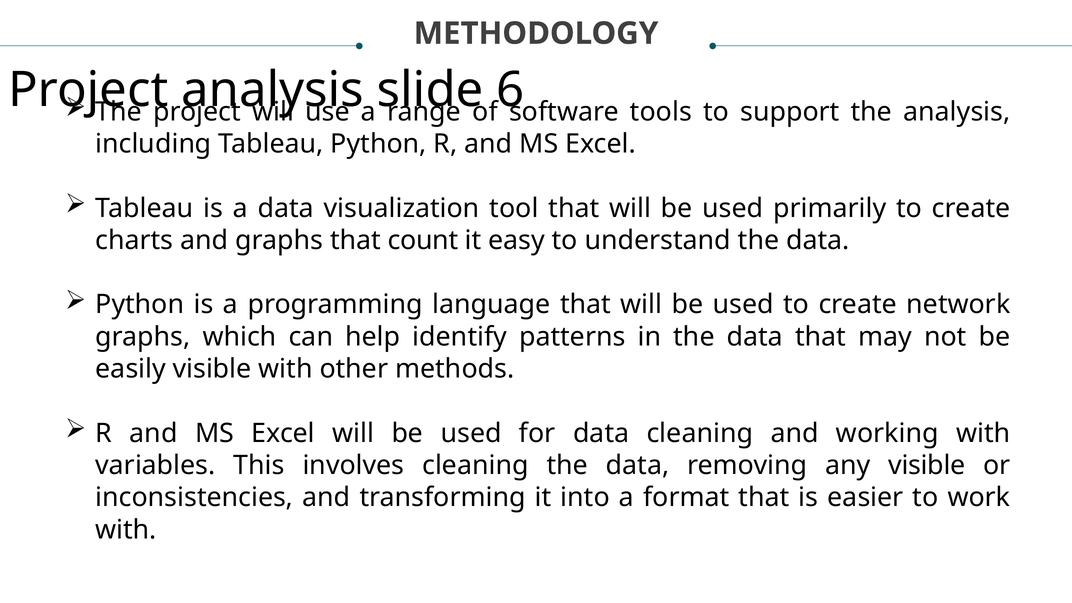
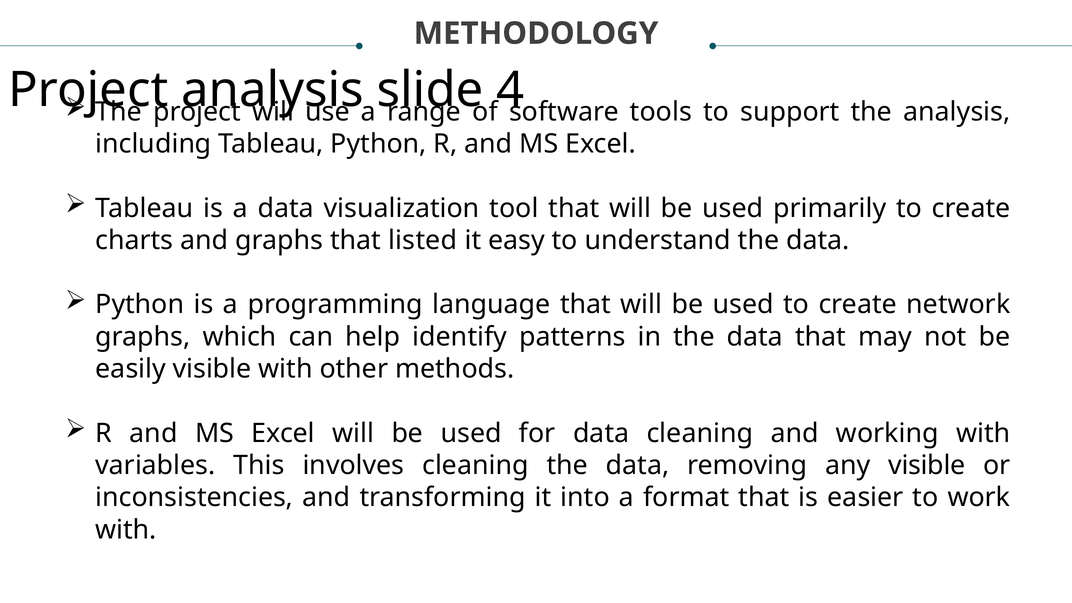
6: 6 -> 4
count: count -> listed
